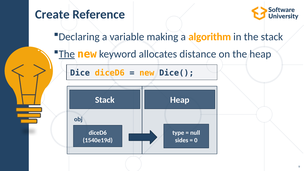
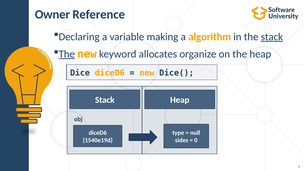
Create: Create -> Owner
stack at (272, 37) underline: none -> present
distance: distance -> organize
